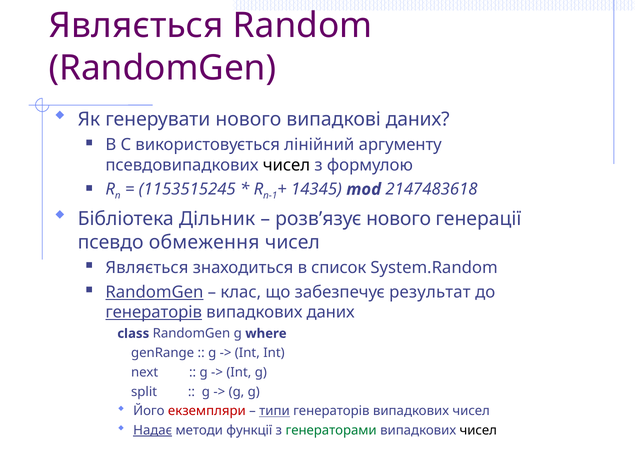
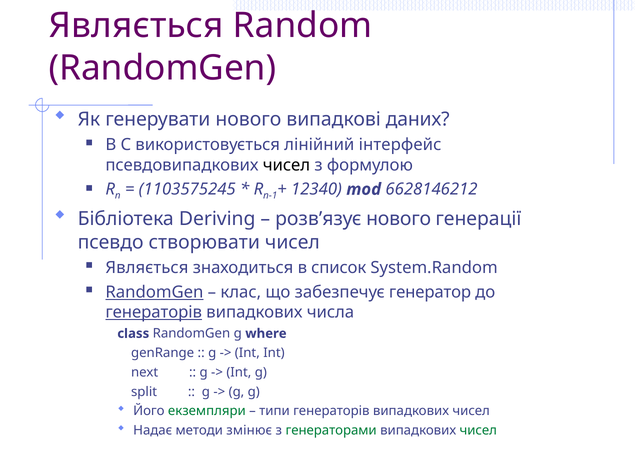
аргументу: аргументу -> інтерфейс
1153515245: 1153515245 -> 1103575245
14345: 14345 -> 12340
2147483618: 2147483618 -> 6628146212
Дільник: Дільник -> Deriving
обмеження: обмеження -> створювати
результат: результат -> генератор
випадкових даних: даних -> числа
екземпляри colour: red -> green
типи underline: present -> none
Надає underline: present -> none
функції: функції -> змінює
чисел at (478, 431) colour: black -> green
